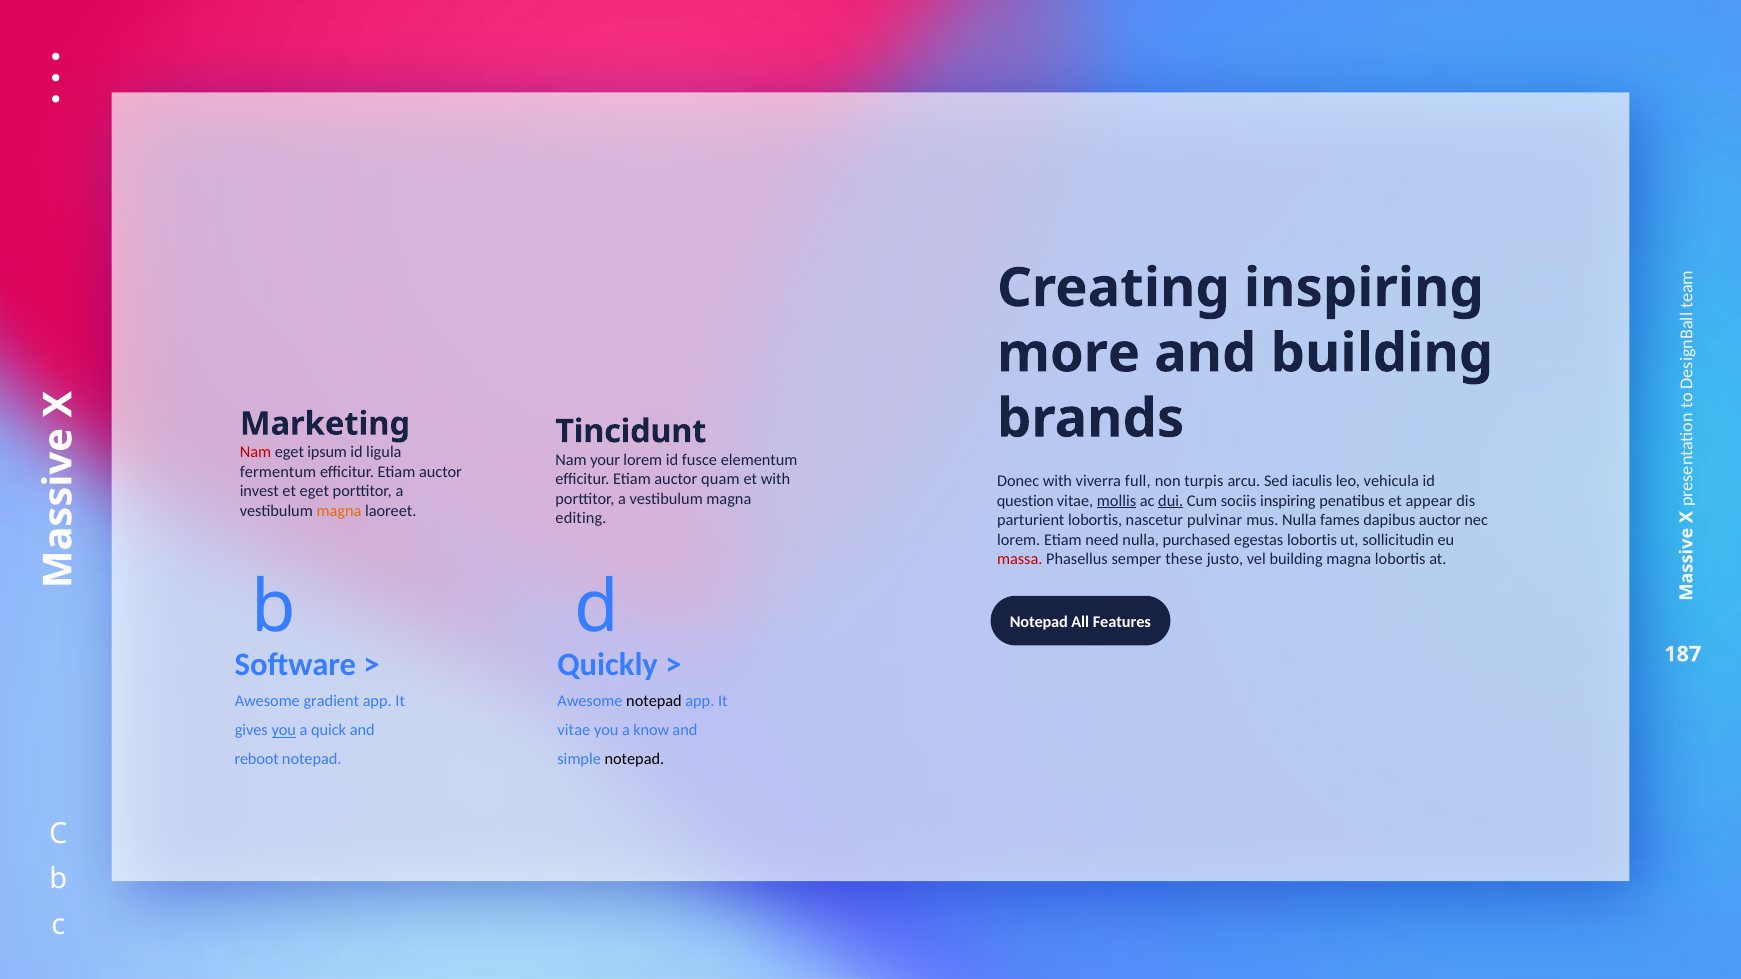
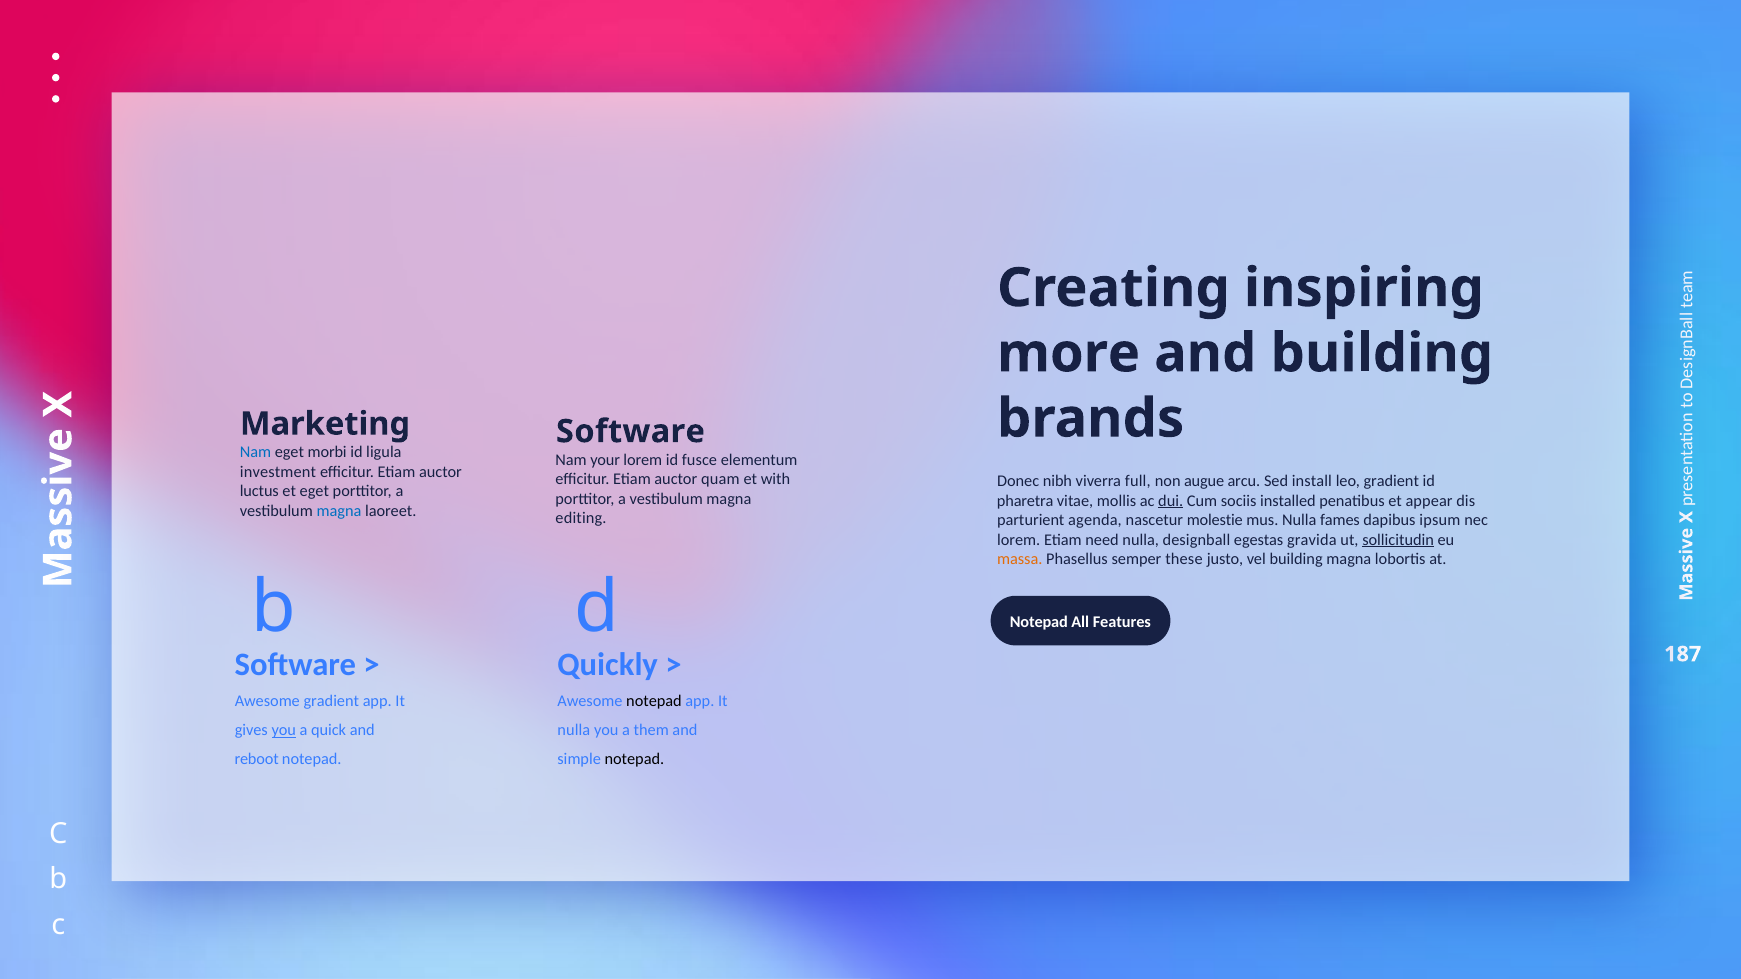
Tincidunt at (631, 432): Tincidunt -> Software
Nam at (255, 452) colour: red -> blue
ipsum: ipsum -> morbi
fermentum: fermentum -> investment
Donec with: with -> nibh
turpis: turpis -> augue
iaculis: iaculis -> install
leo vehicula: vehicula -> gradient
invest: invest -> luctus
question: question -> pharetra
mollis underline: present -> none
sociis inspiring: inspiring -> installed
magna at (339, 511) colour: orange -> blue
parturient lobortis: lobortis -> agenda
pulvinar: pulvinar -> molestie
dapibus auctor: auctor -> ipsum
purchased: purchased -> designball
egestas lobortis: lobortis -> gravida
sollicitudin underline: none -> present
massa colour: red -> orange
vitae at (574, 730): vitae -> nulla
know: know -> them
